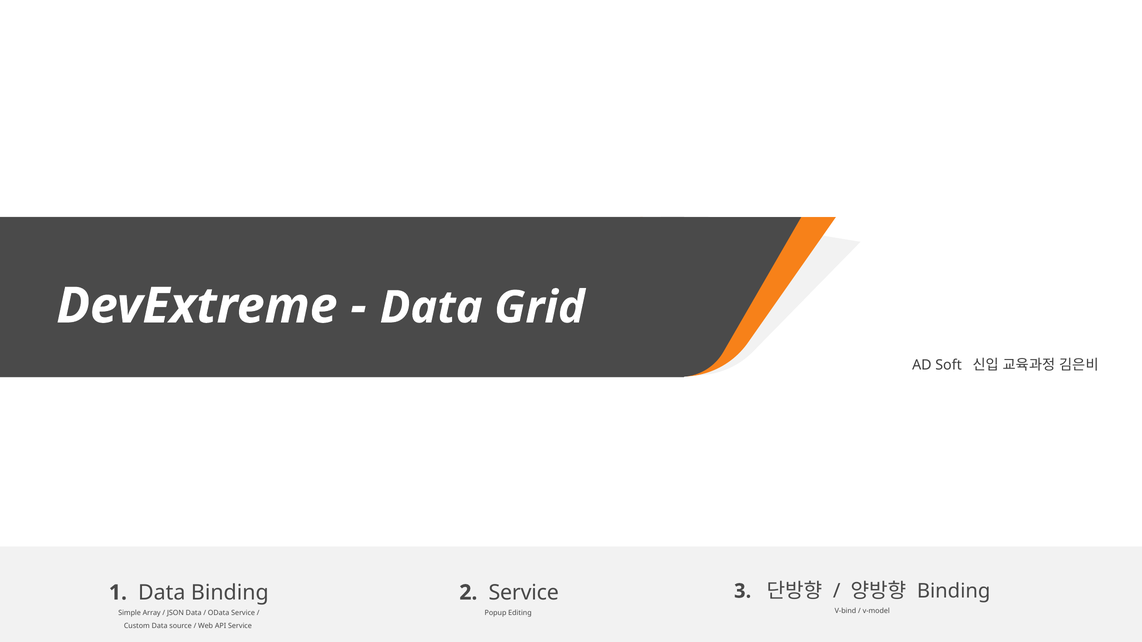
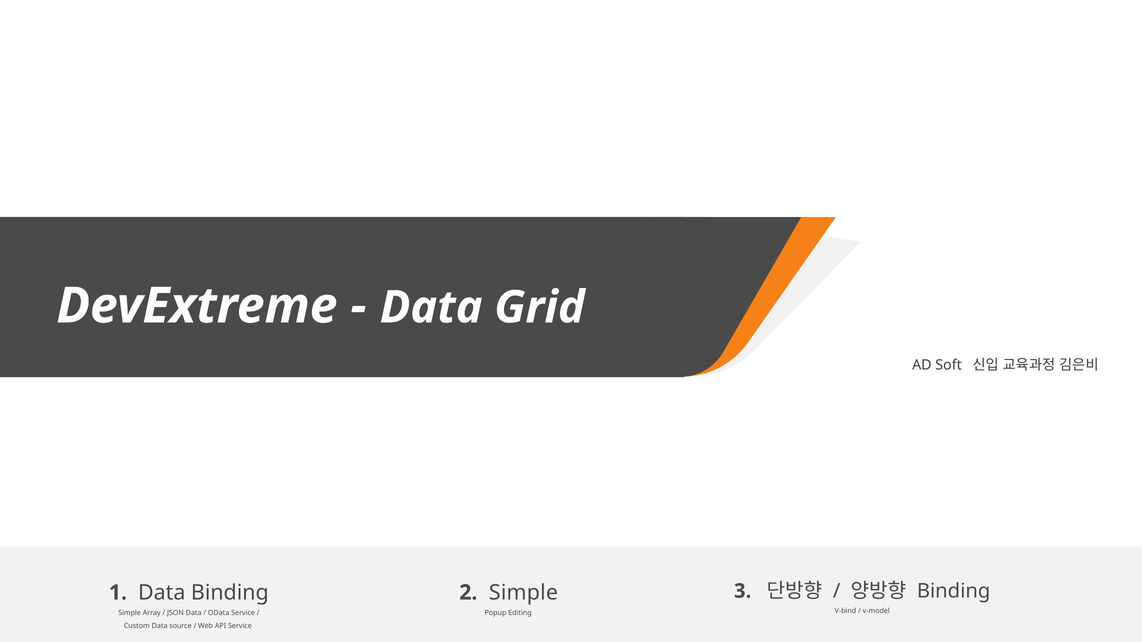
2 Service: Service -> Simple
